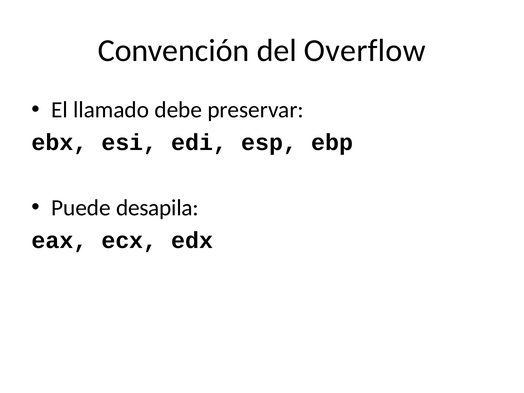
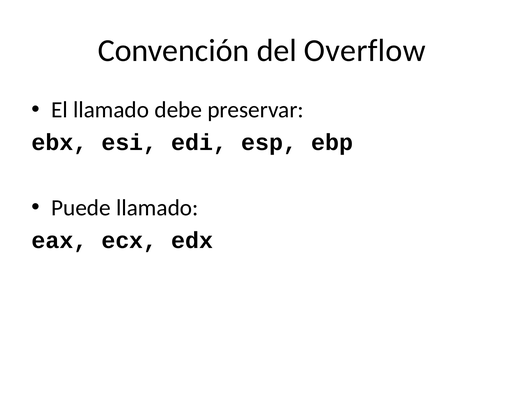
Puede desapila: desapila -> llamado
